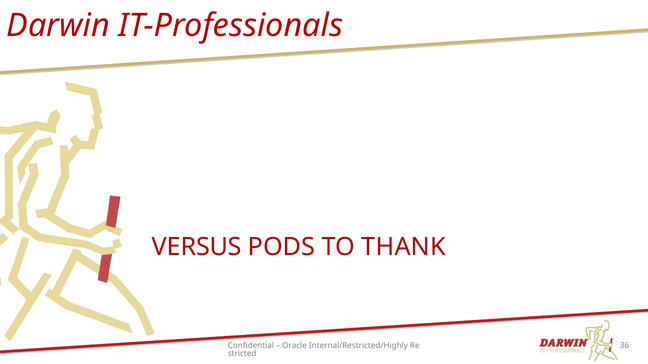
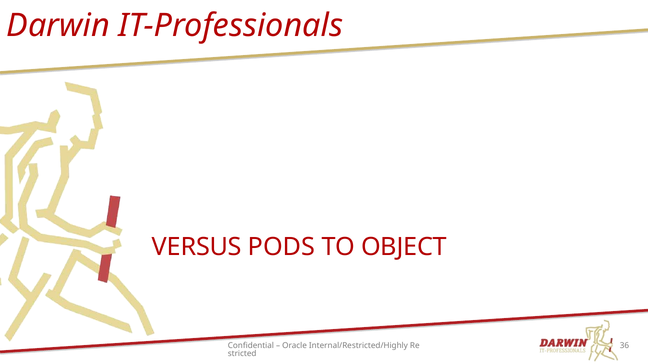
THANK: THANK -> OBJECT
